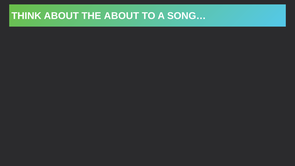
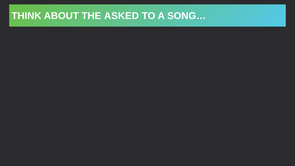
THE ABOUT: ABOUT -> ASKED
